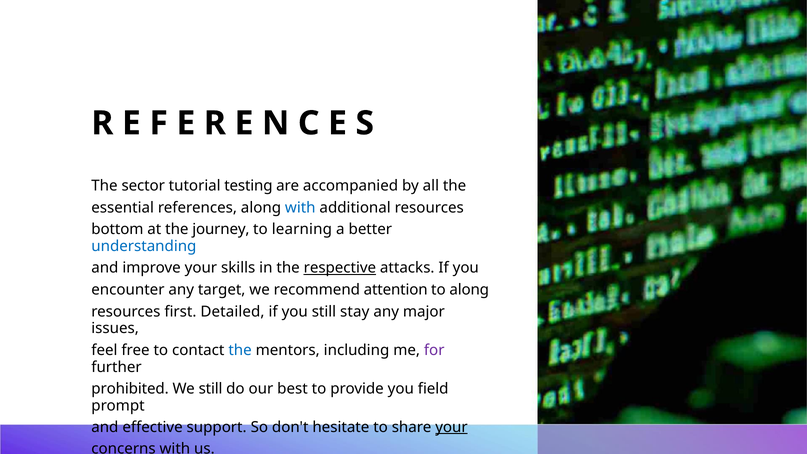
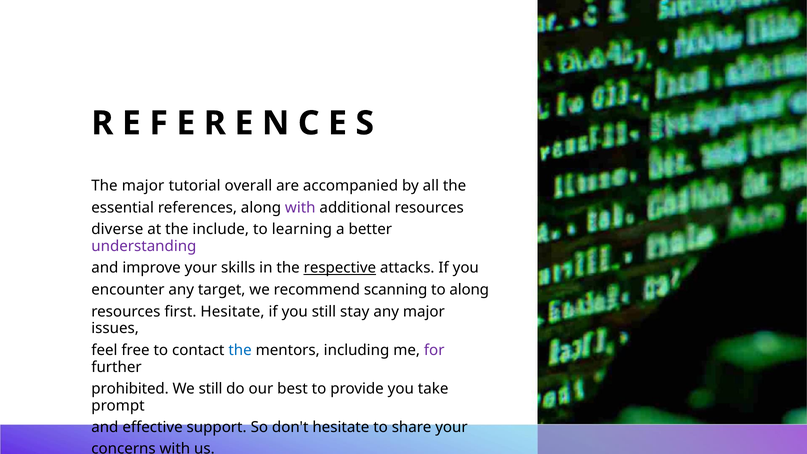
The sector: sector -> major
testing: testing -> overall
with at (300, 208) colour: blue -> purple
bottom: bottom -> diverse
journey: journey -> include
understanding colour: blue -> purple
attention: attention -> scanning
first Detailed: Detailed -> Hesitate
field: field -> take
your at (451, 427) underline: present -> none
